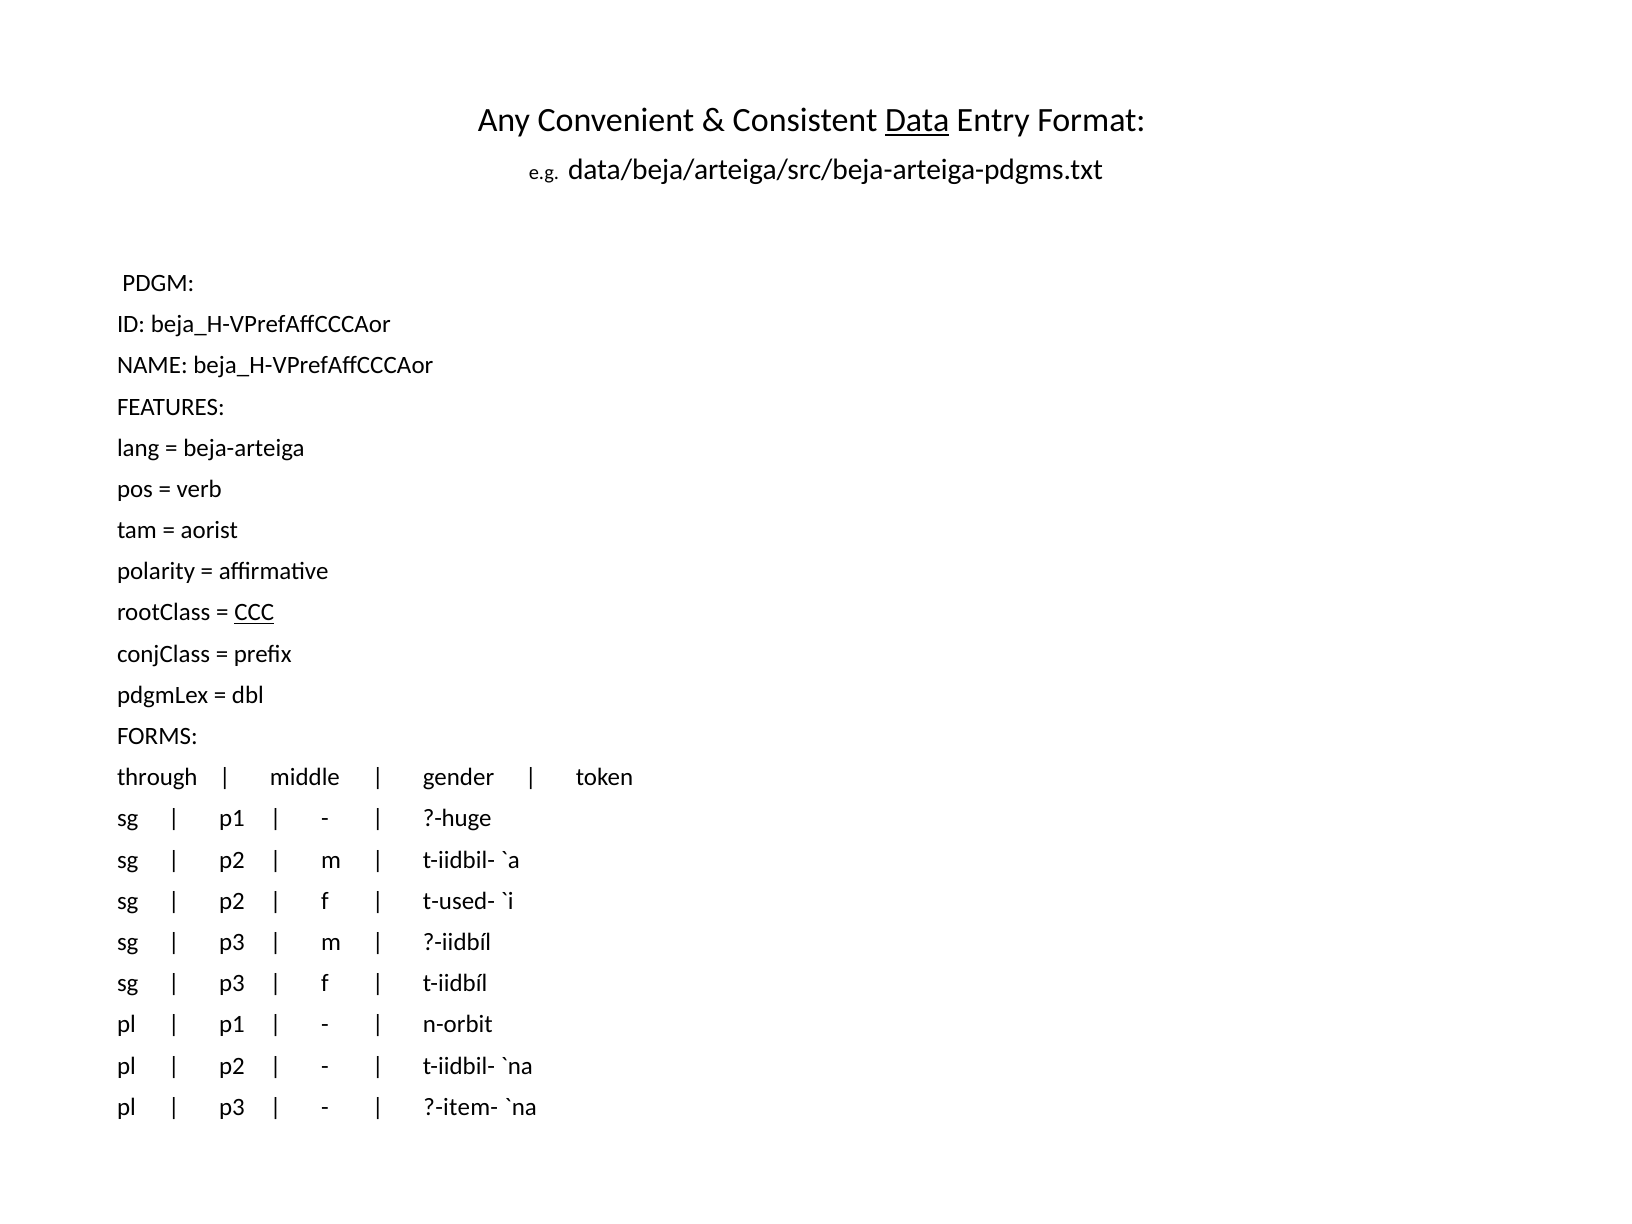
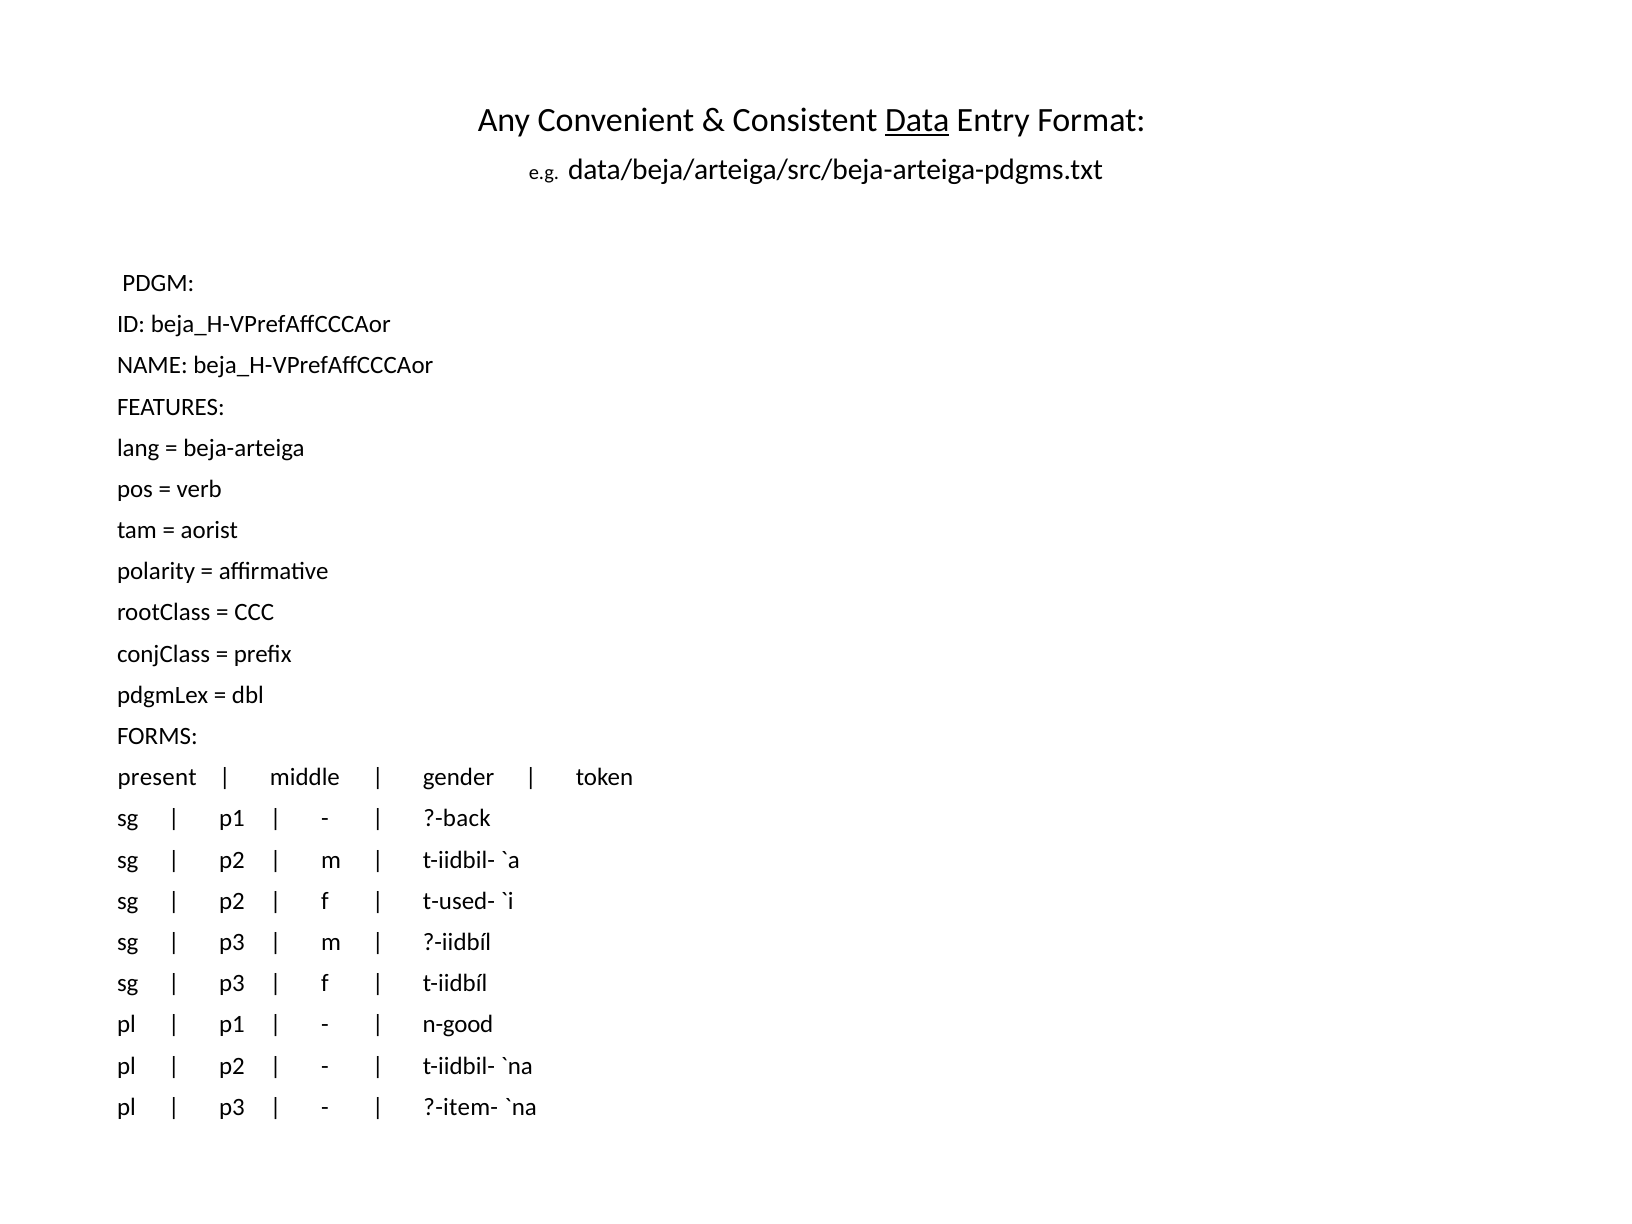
CCC underline: present -> none
through: through -> present
?-huge: ?-huge -> ?-back
n-orbit: n-orbit -> n-good
